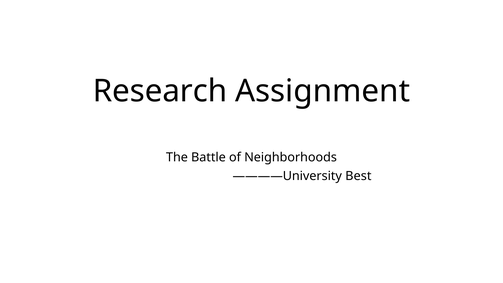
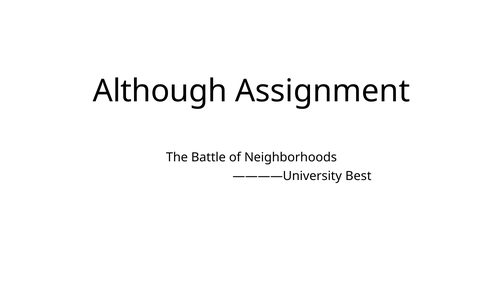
Research: Research -> Although
